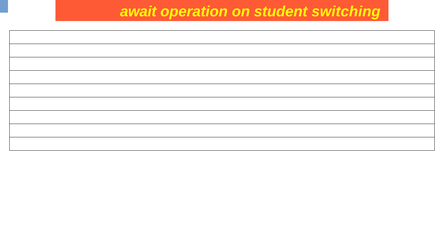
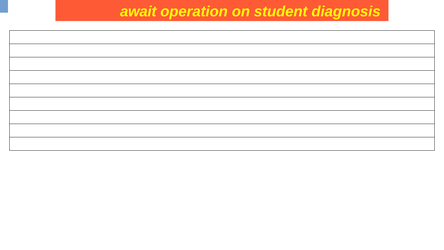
switching: switching -> diagnosis
